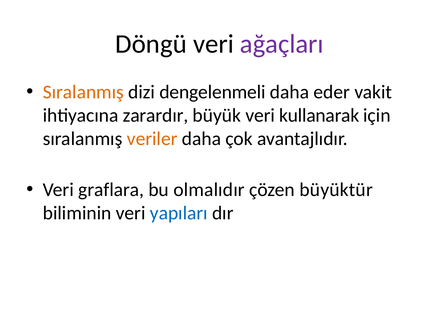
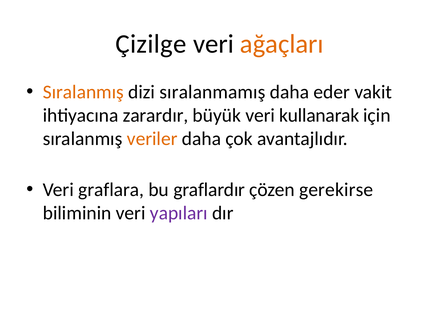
Döngü: Döngü -> Çizilge
ağaçları colour: purple -> orange
dengelenmeli: dengelenmeli -> sıralanmamış
olmalıdır: olmalıdır -> graflardır
büyüktür: büyüktür -> gerekirse
yapıları colour: blue -> purple
